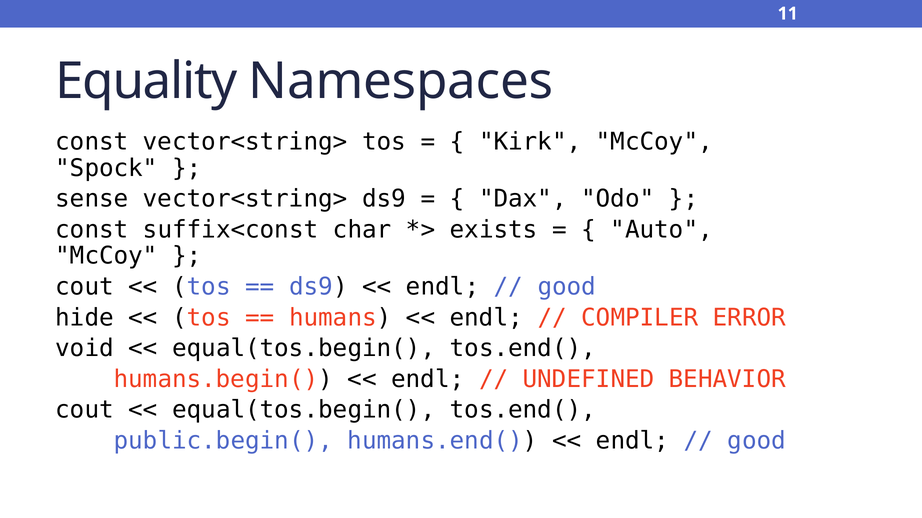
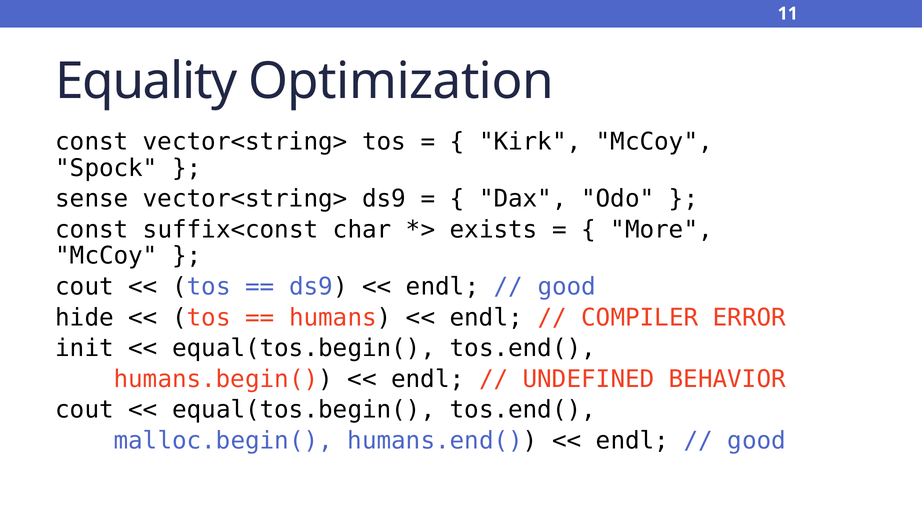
Namespaces: Namespaces -> Optimization
Auto: Auto -> More
void: void -> init
public.begin(: public.begin( -> malloc.begin(
